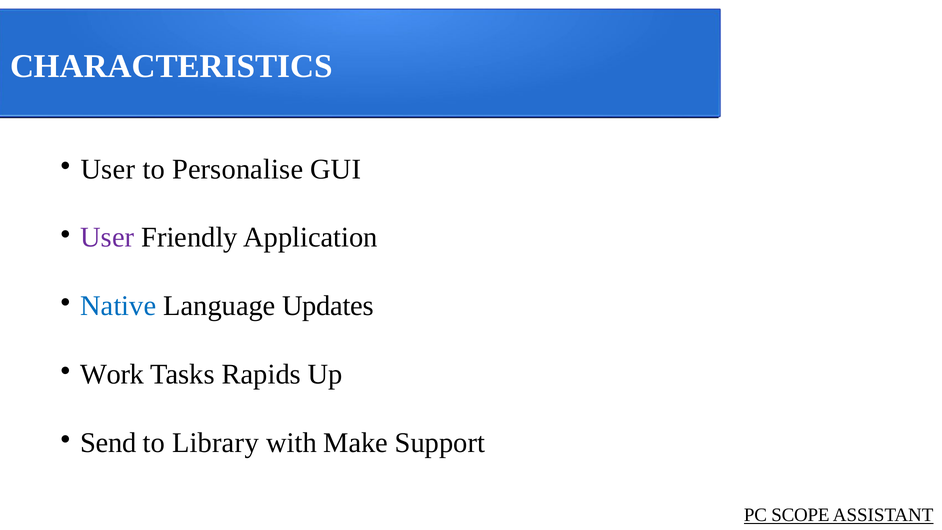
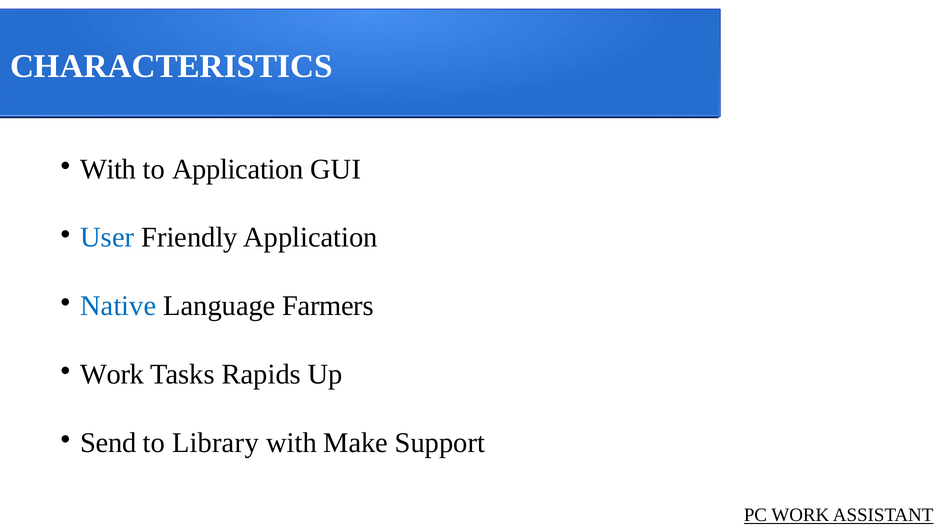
User at (108, 169): User -> With
to Personalise: Personalise -> Application
User at (107, 238) colour: purple -> blue
Updates: Updates -> Farmers
PC SCOPE: SCOPE -> WORK
